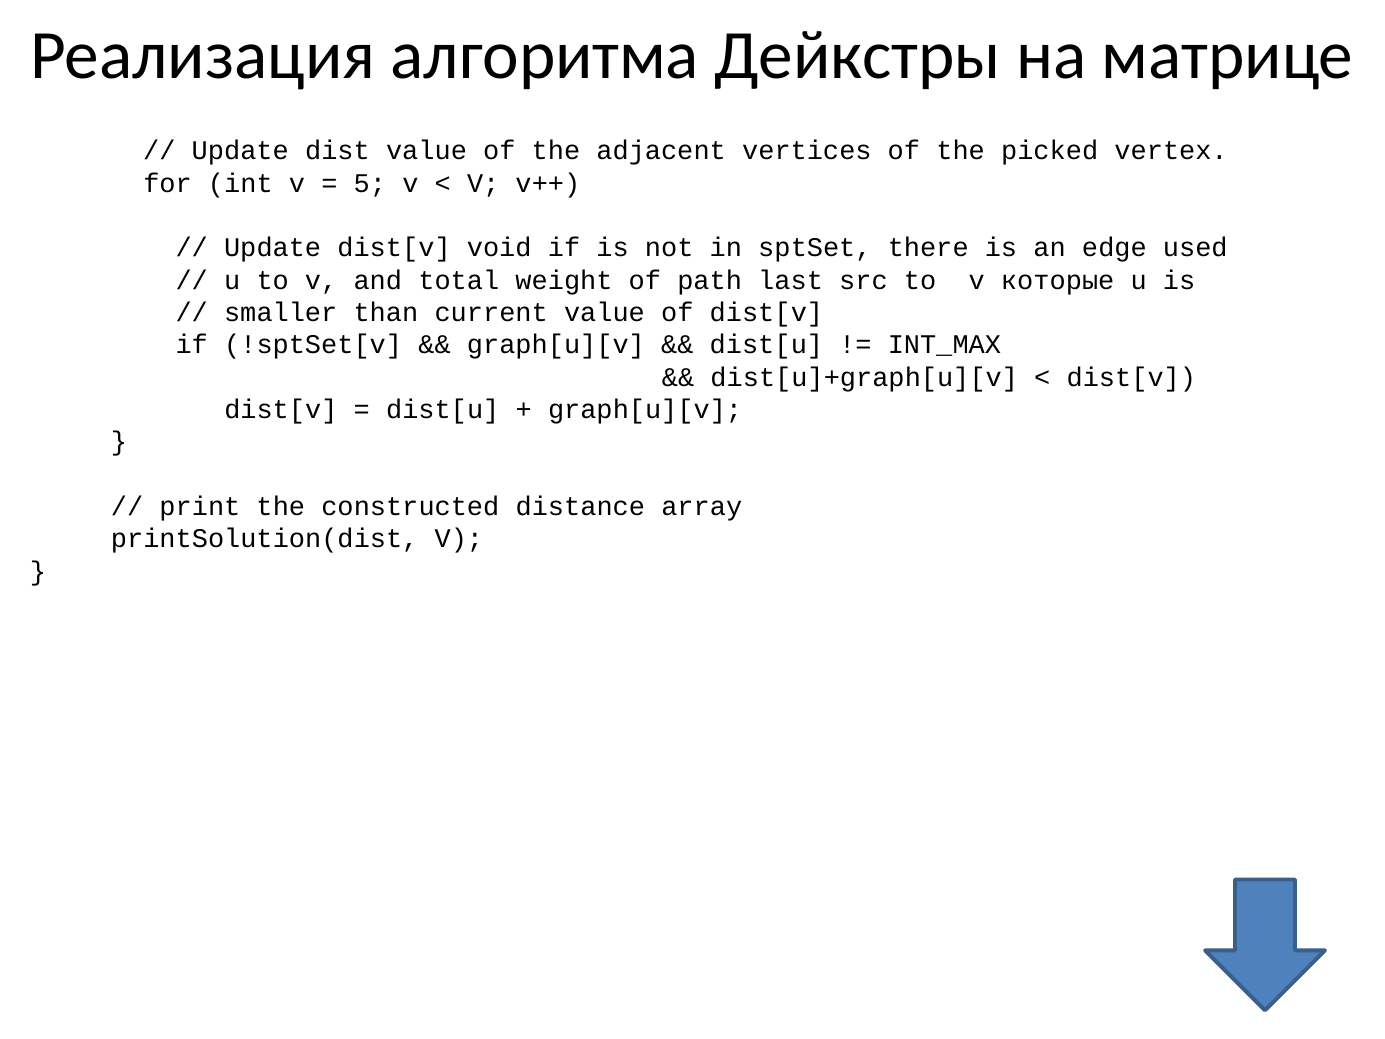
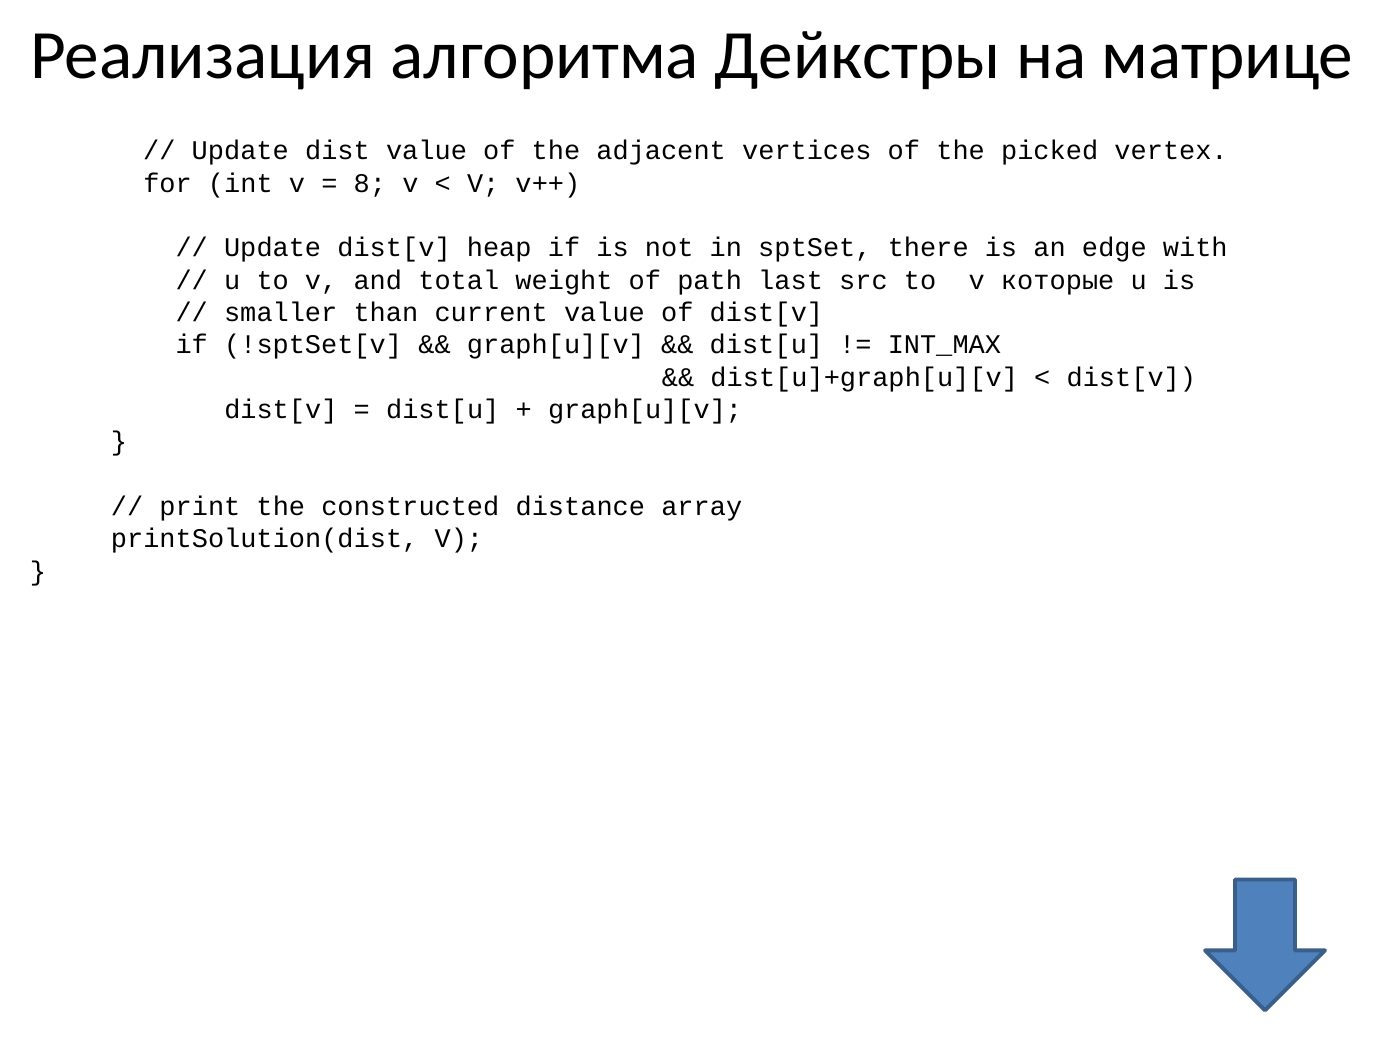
5: 5 -> 8
void: void -> heap
used: used -> with
